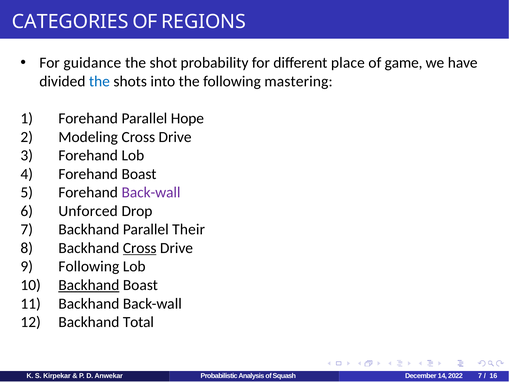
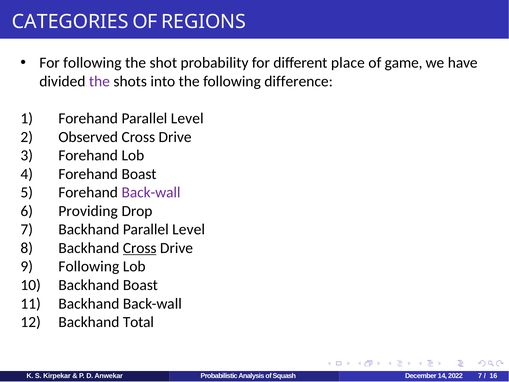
For guidance: guidance -> following
the at (99, 81) colour: blue -> purple
mastering: mastering -> difference
Forehand Parallel Hope: Hope -> Level
Modeling: Modeling -> Observed
Unforced: Unforced -> Providing
Backhand Parallel Their: Their -> Level
Backhand at (89, 285) underline: present -> none
